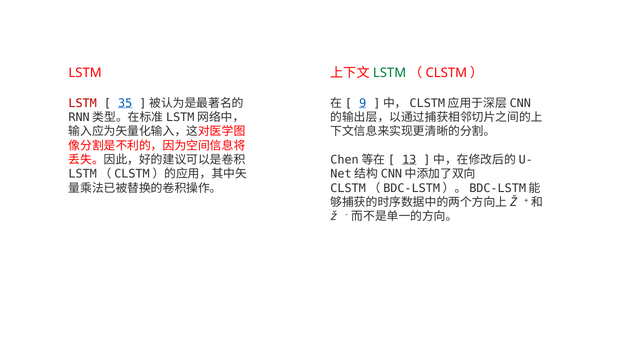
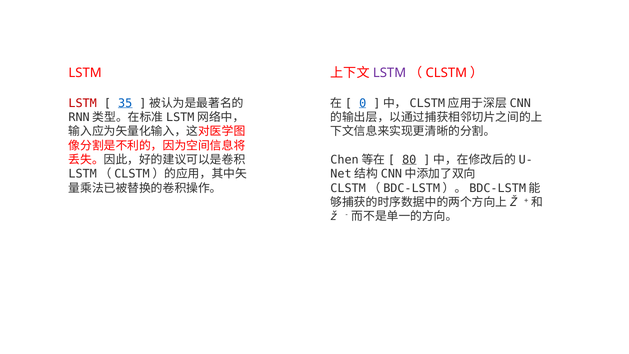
LSTM at (390, 73) colour: green -> purple
9: 9 -> 0
13: 13 -> 80
